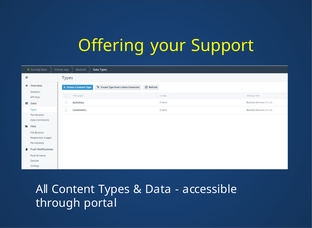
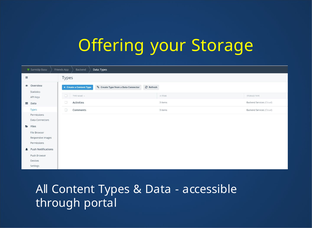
Support: Support -> Storage
